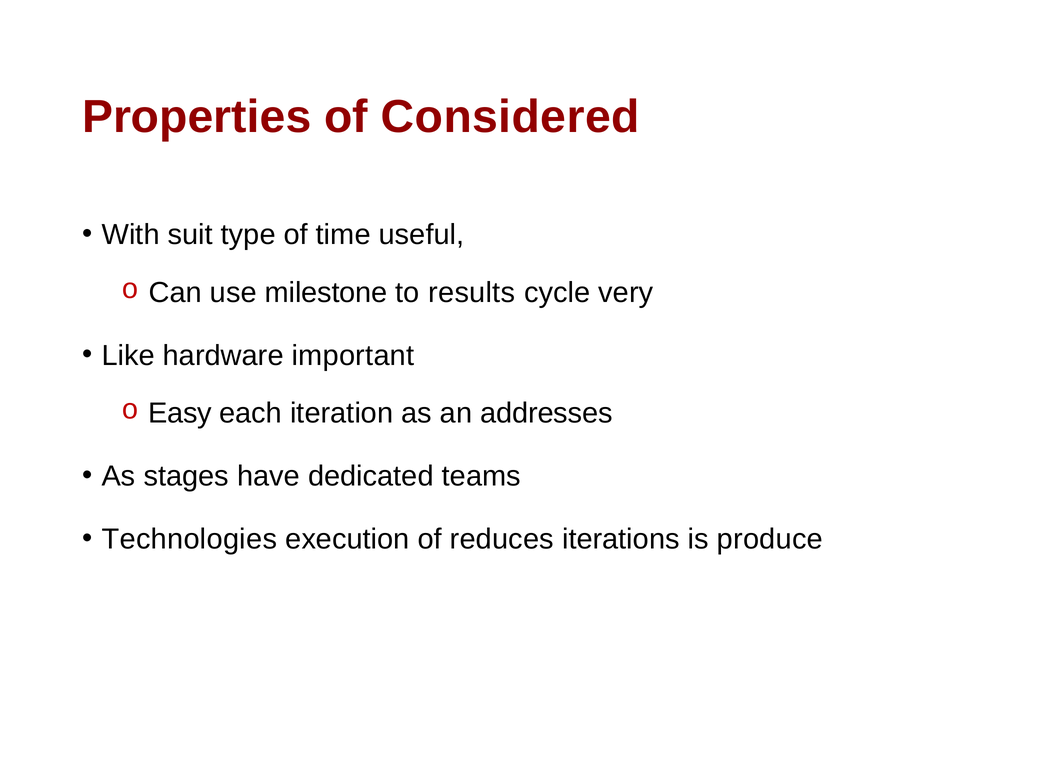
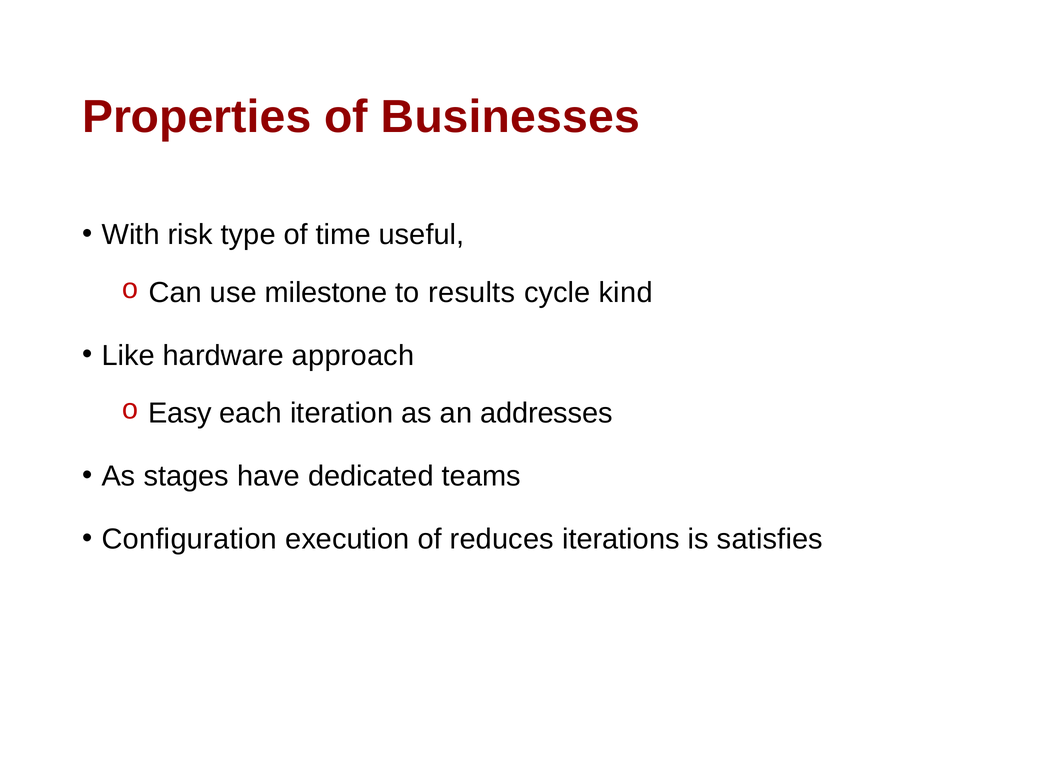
Considered: Considered -> Businesses
suit: suit -> risk
very: very -> kind
important: important -> approach
Technologies: Technologies -> Configuration
produce: produce -> satisfies
